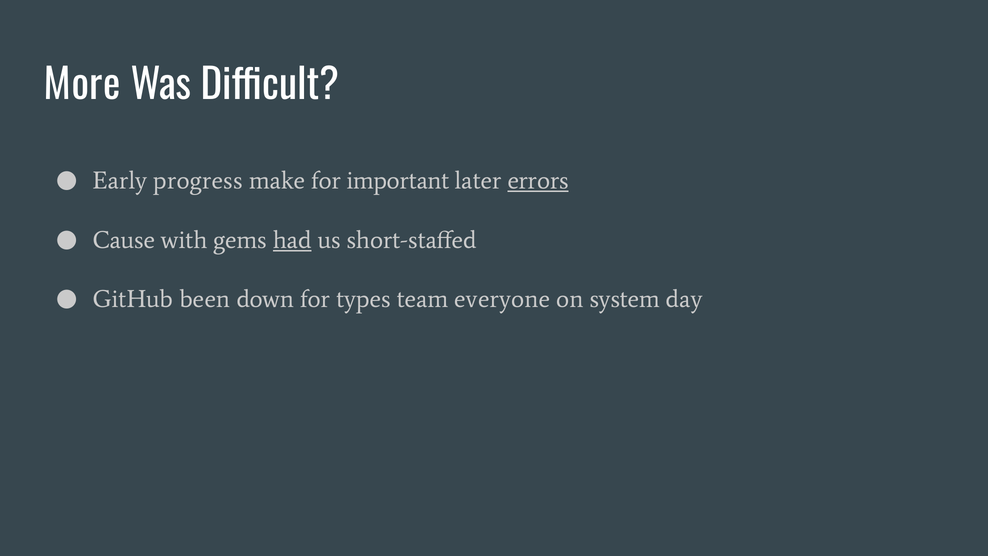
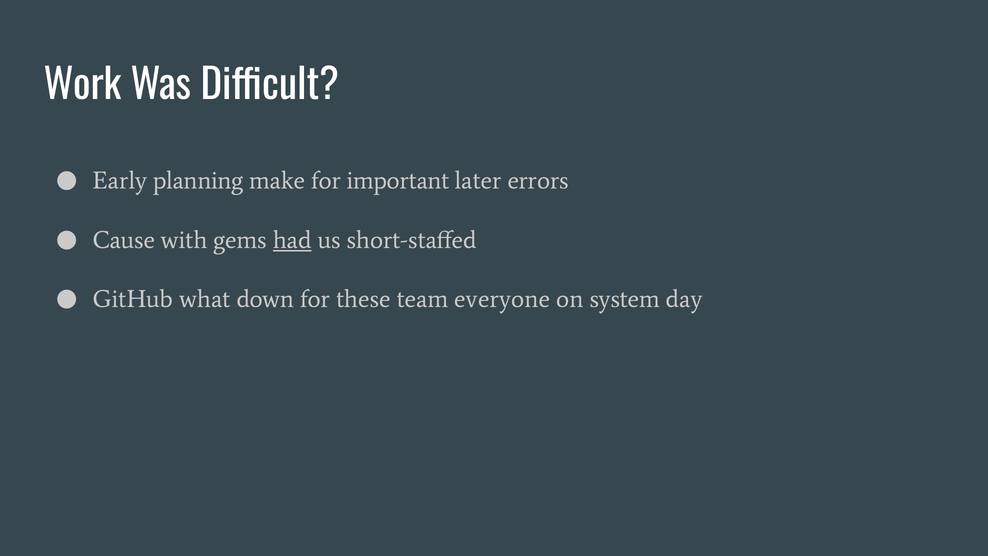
More: More -> Work
progress: progress -> planning
errors underline: present -> none
been: been -> what
types: types -> these
